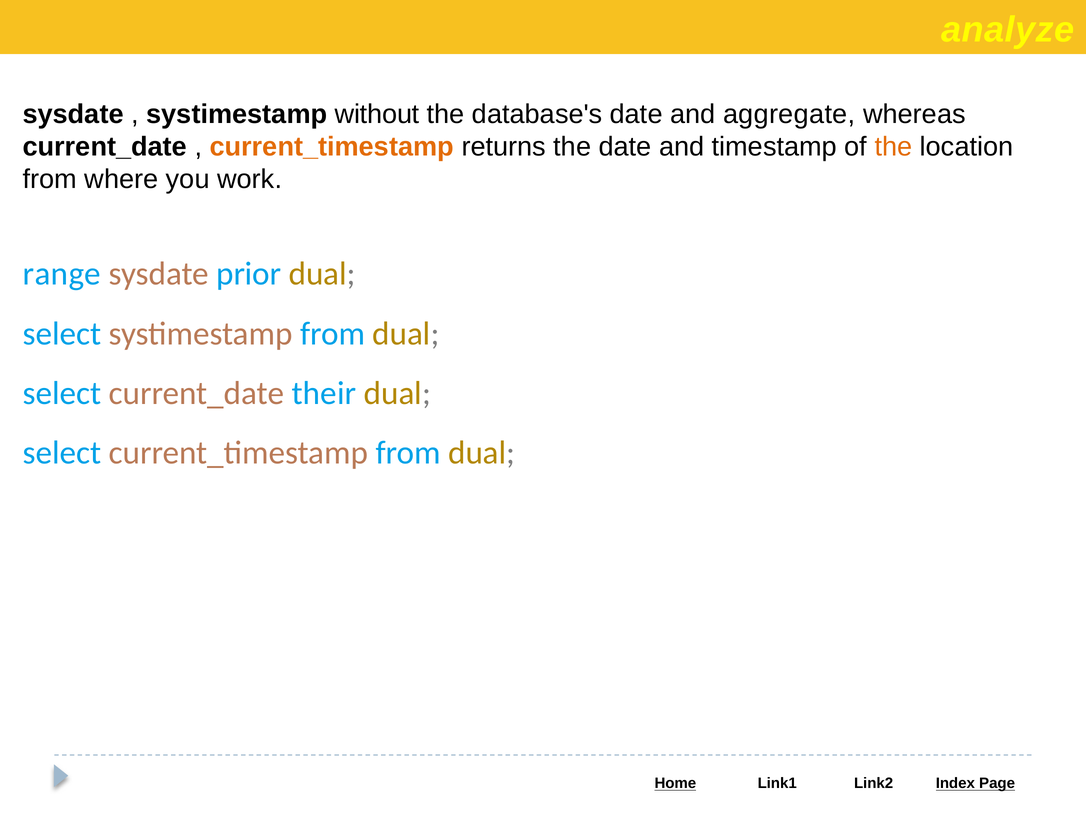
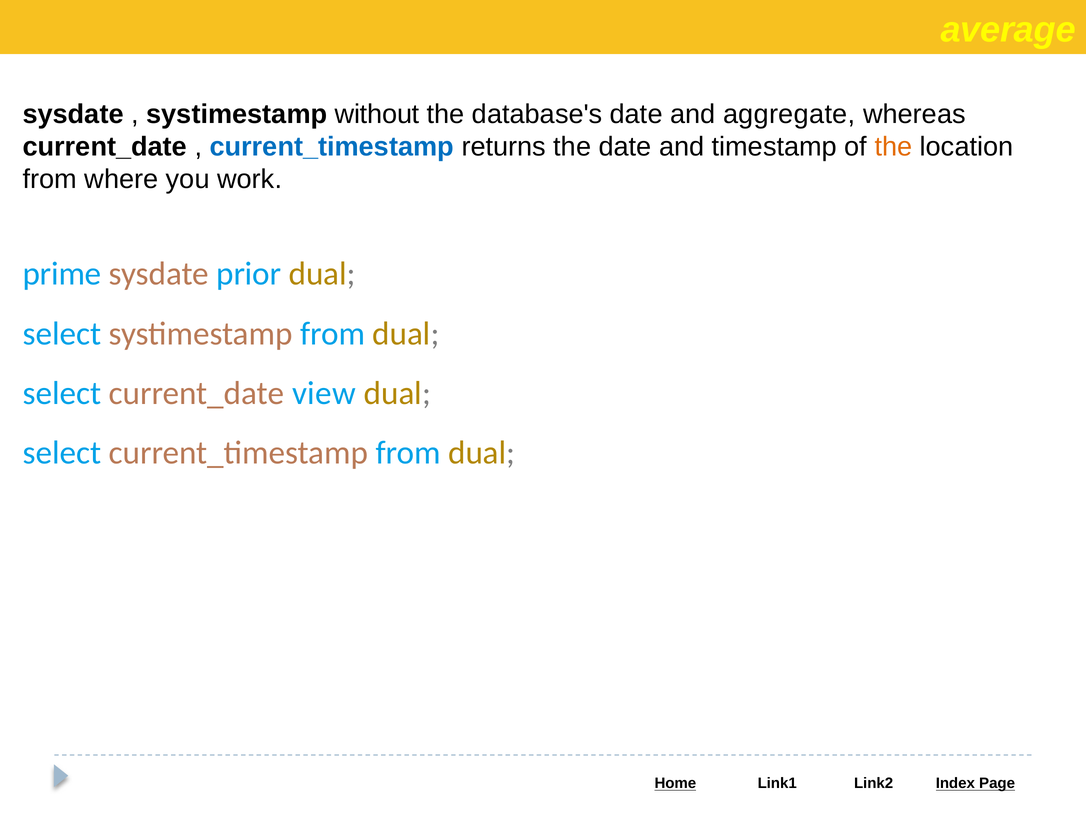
analyze: analyze -> average
current_timestamp at (332, 147) colour: orange -> blue
range: range -> prime
their: their -> view
